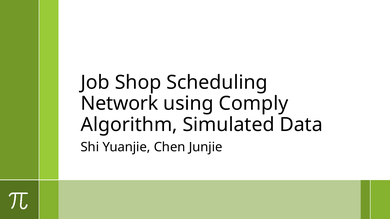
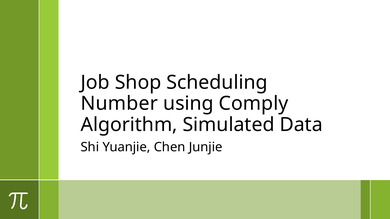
Network: Network -> Number
